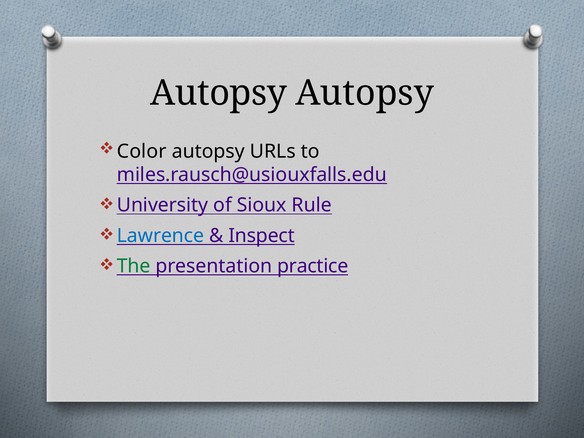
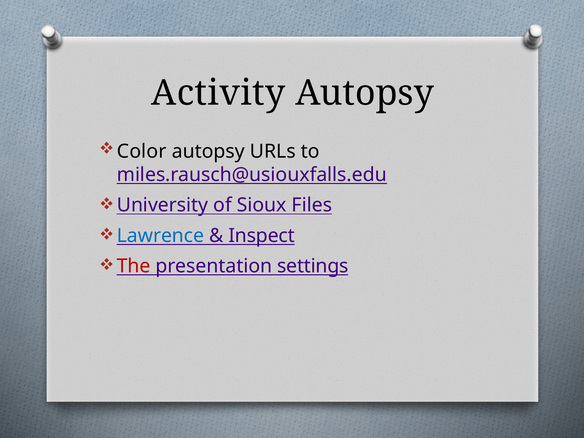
Autopsy at (219, 93): Autopsy -> Activity
Rule: Rule -> Files
The colour: green -> red
practice: practice -> settings
